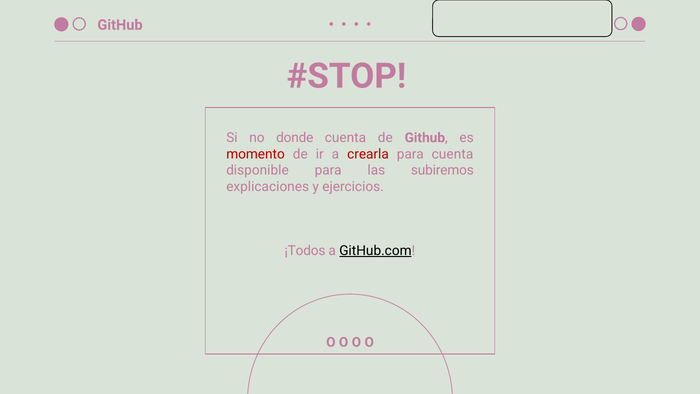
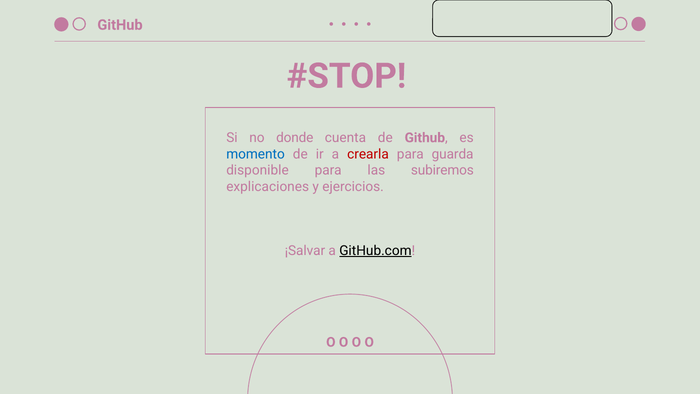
momento colour: red -> blue
para cuenta: cuenta -> guarda
¡Todos: ¡Todos -> ¡Salvar
